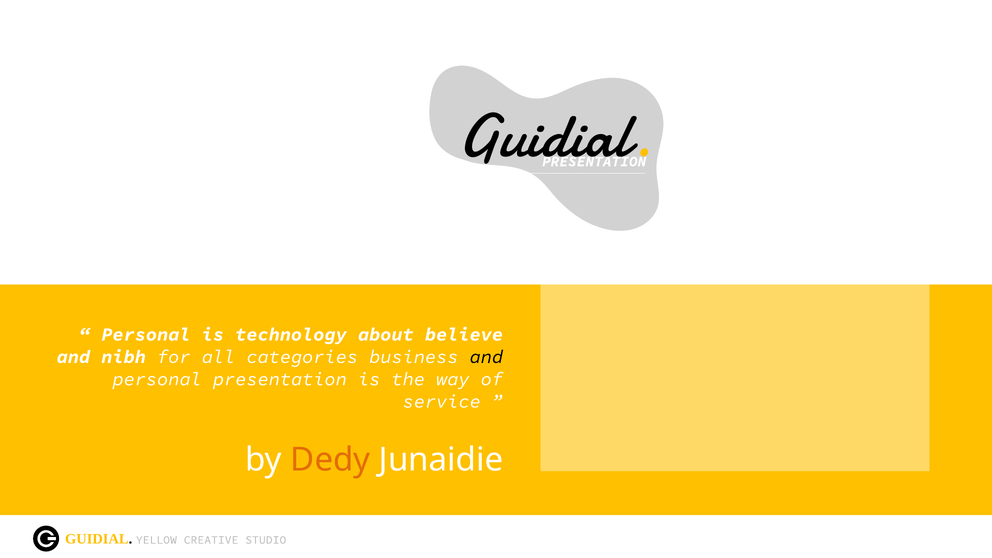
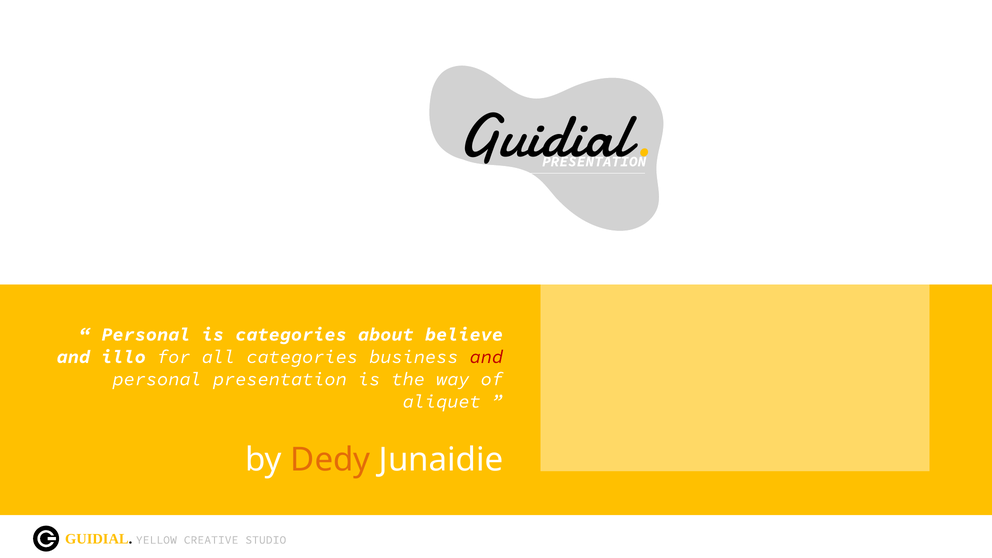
is technology: technology -> categories
nibh: nibh -> illo
and at (486, 357) colour: black -> red
service: service -> aliquet
